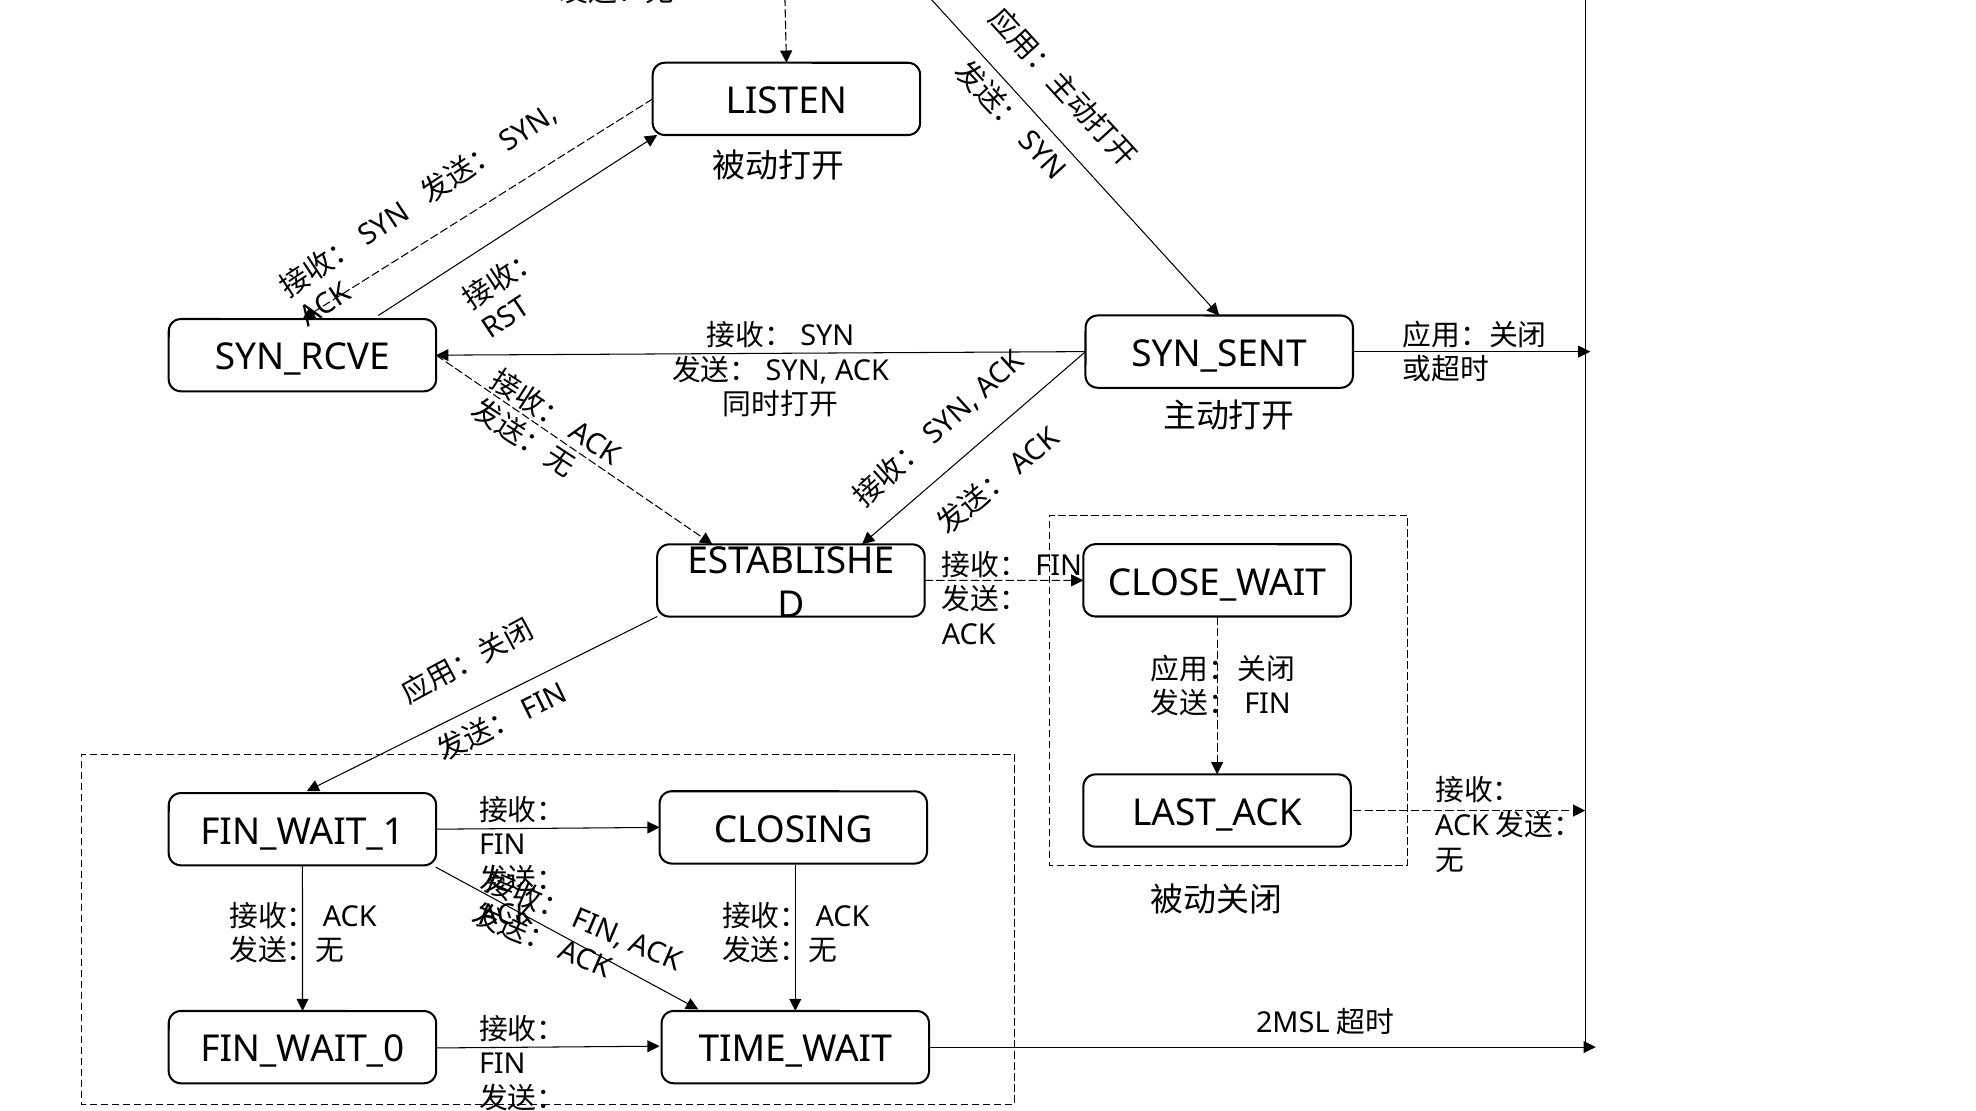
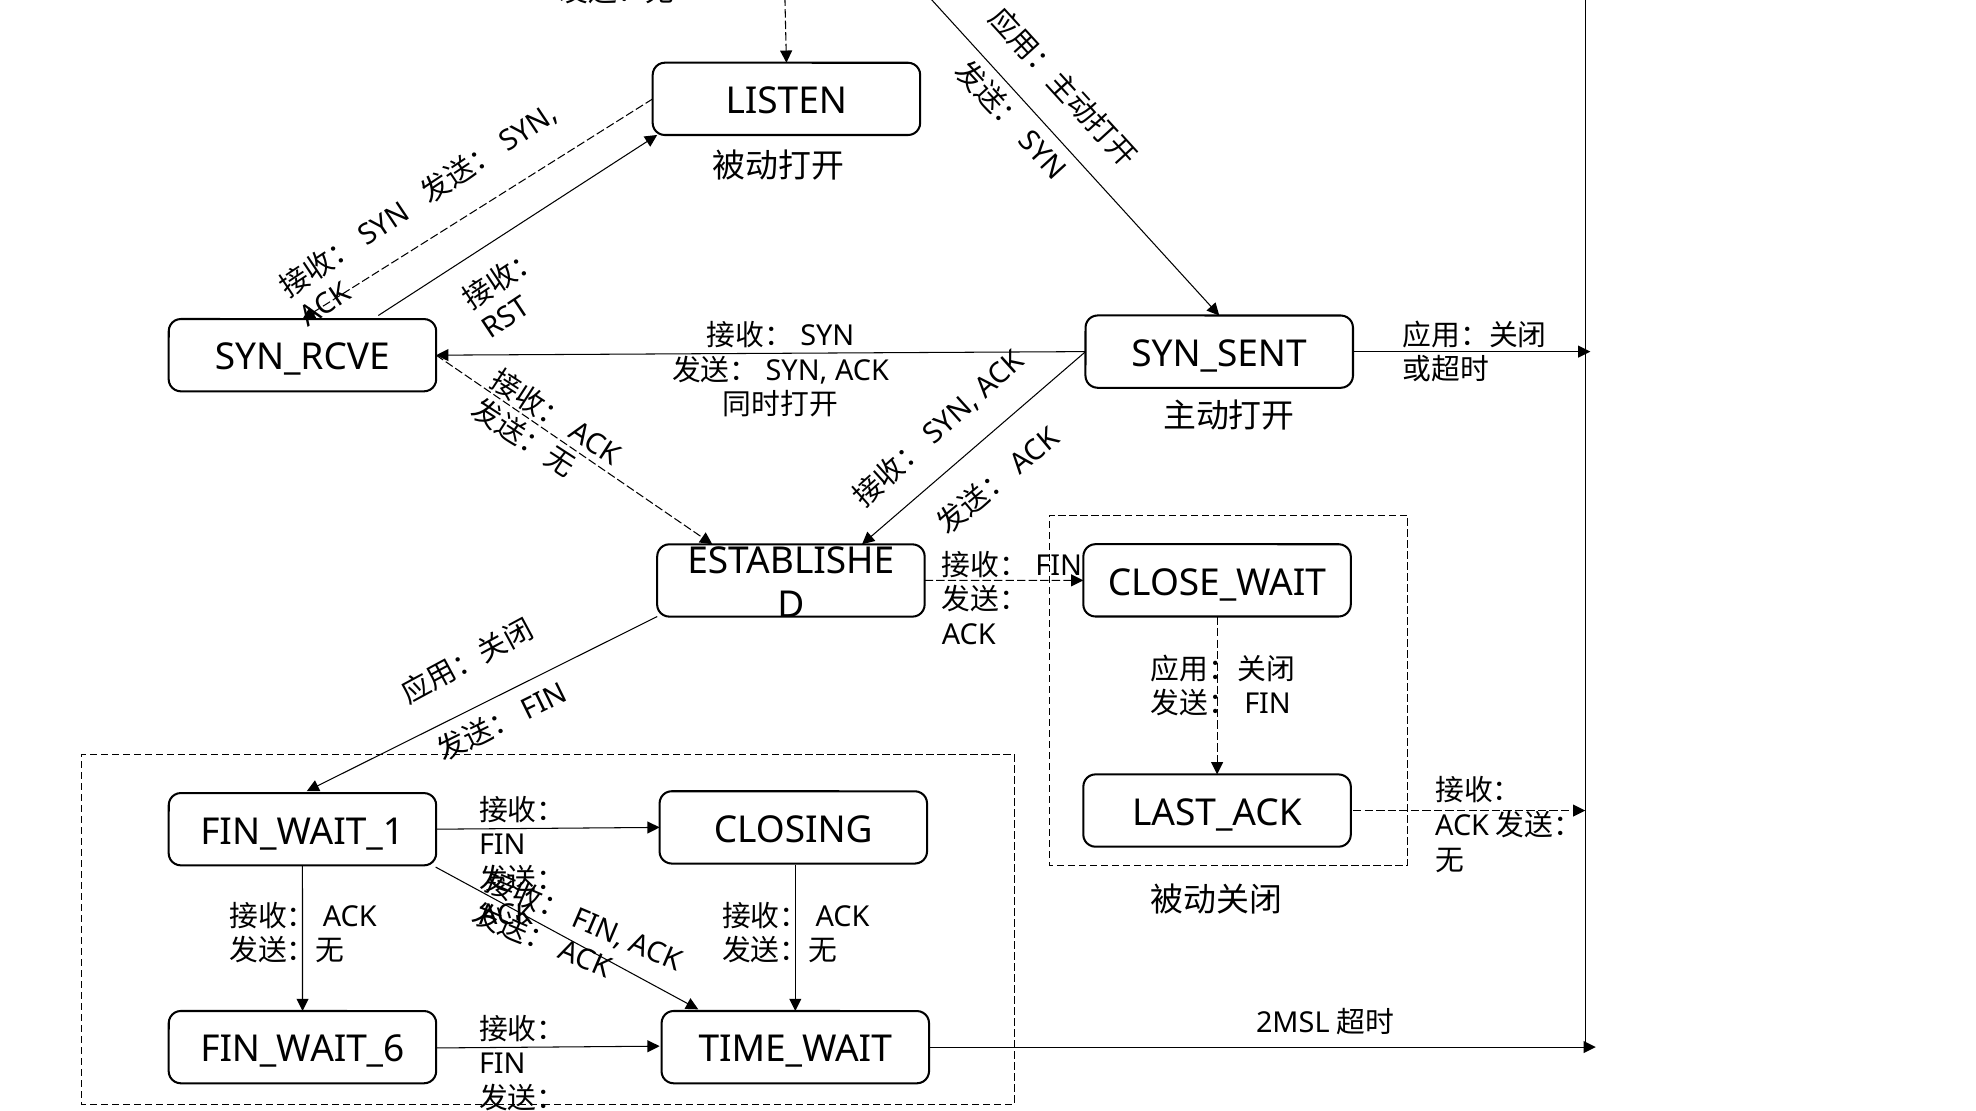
FIN_WAIT_0: FIN_WAIT_0 -> FIN_WAIT_6
